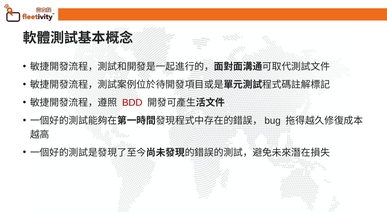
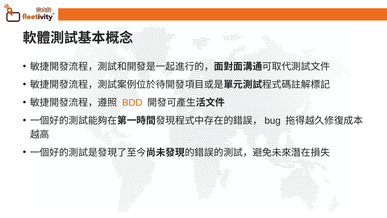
BDD colour: red -> orange
